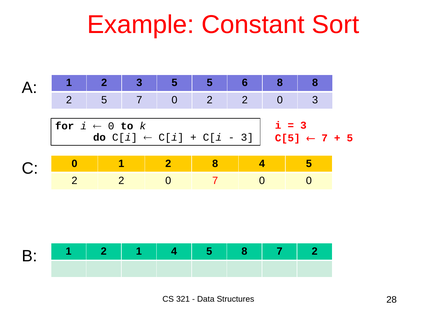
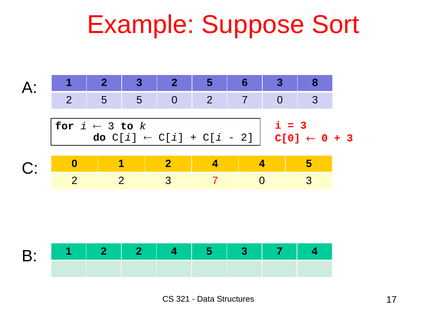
Constant: Constant -> Suppose
3 5: 5 -> 2
6 8: 8 -> 3
5 7: 7 -> 5
0 2 2: 2 -> 7
0 at (111, 126): 0 -> 3
3 at (247, 138): 3 -> 2
C[5: C[5 -> C[0
7 at (325, 138): 7 -> 0
5 at (350, 138): 5 -> 3
1 2 8: 8 -> 4
0 at (168, 181): 0 -> 3
0 at (309, 181): 0 -> 3
1 2 1: 1 -> 2
5 8: 8 -> 3
7 2: 2 -> 4
28: 28 -> 17
